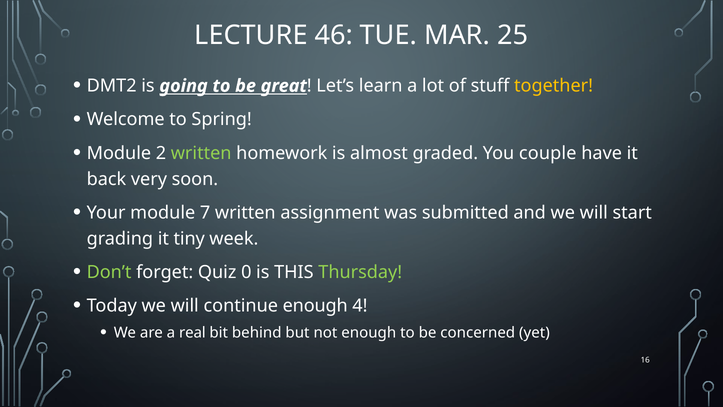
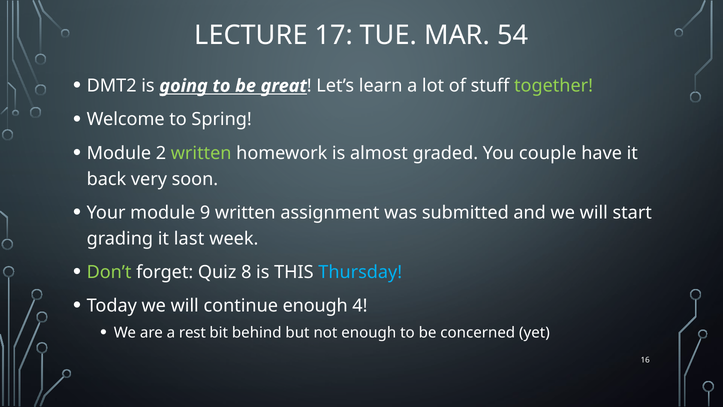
46: 46 -> 17
25: 25 -> 54
together colour: yellow -> light green
7: 7 -> 9
tiny: tiny -> last
0: 0 -> 8
Thursday colour: light green -> light blue
real: real -> rest
